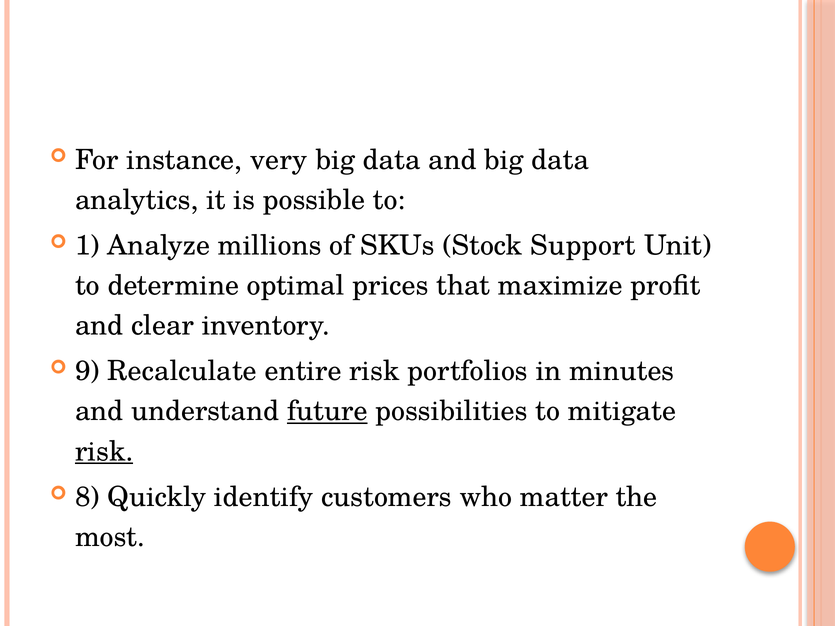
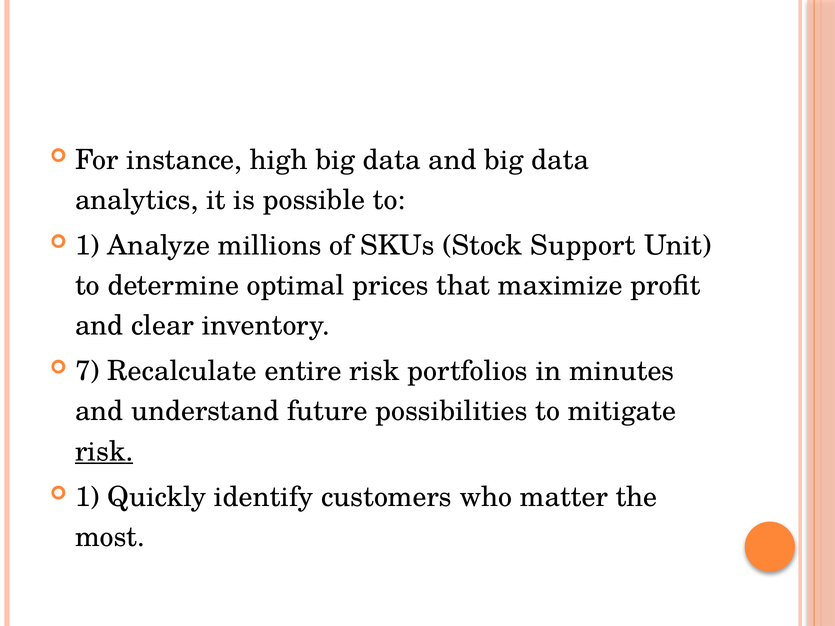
very: very -> high
9: 9 -> 7
future underline: present -> none
8 at (87, 497): 8 -> 1
